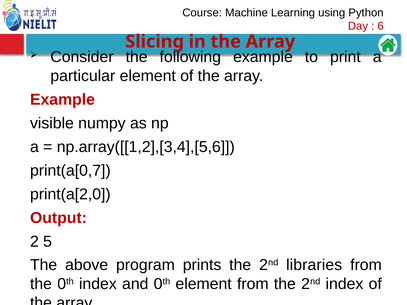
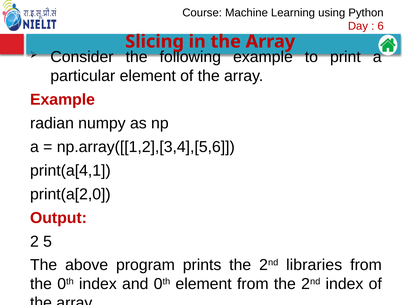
visible: visible -> radian
print(a[0,7: print(a[0,7 -> print(a[4,1
